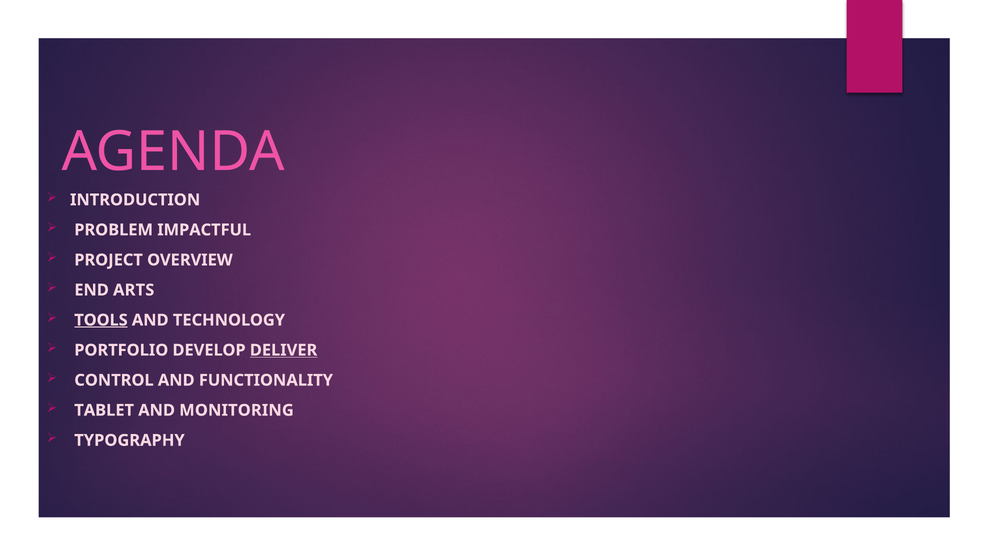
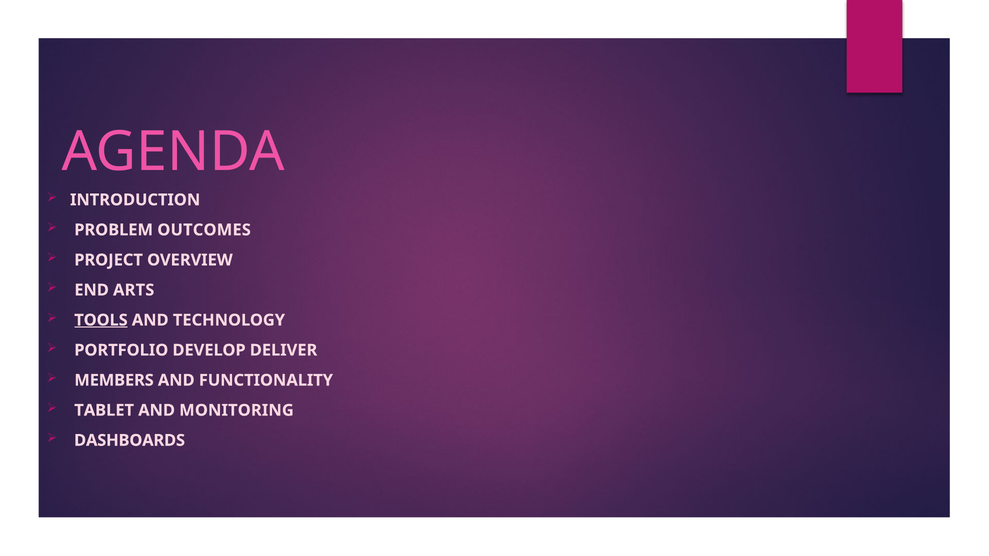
IMPACTFUL: IMPACTFUL -> OUTCOMES
DELIVER underline: present -> none
CONTROL: CONTROL -> MEMBERS
TYPOGRAPHY: TYPOGRAPHY -> DASHBOARDS
